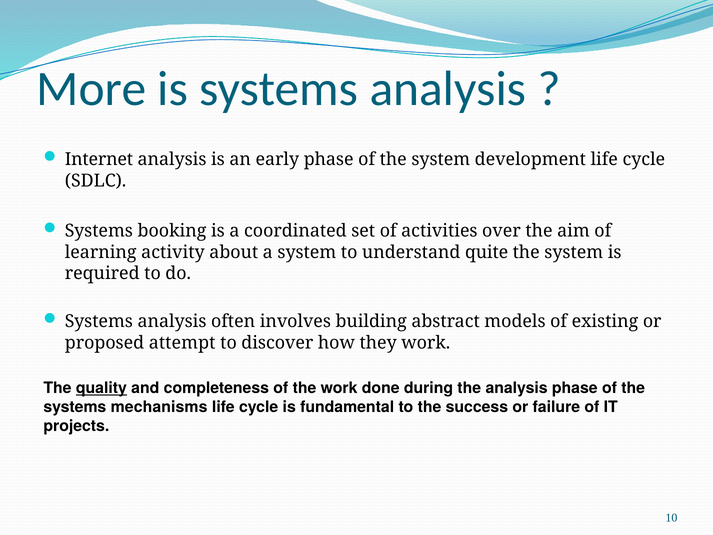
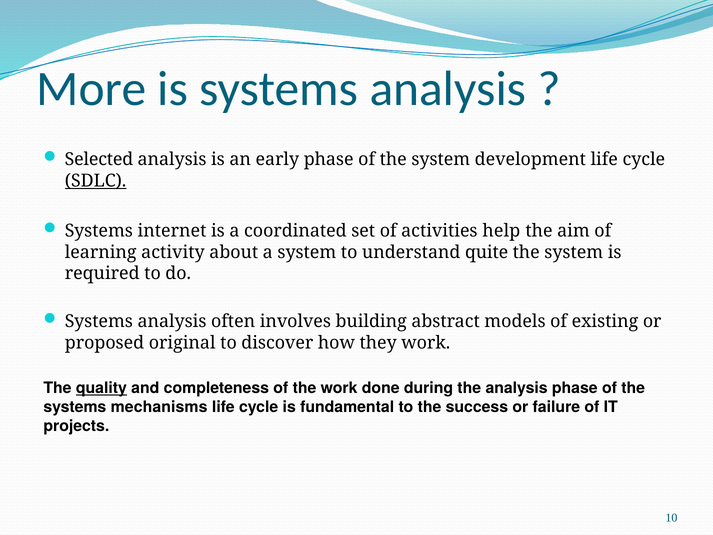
Internet: Internet -> Selected
SDLC underline: none -> present
booking: booking -> internet
over: over -> help
attempt: attempt -> original
